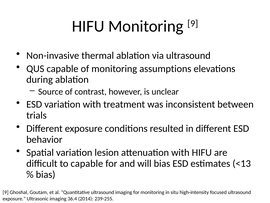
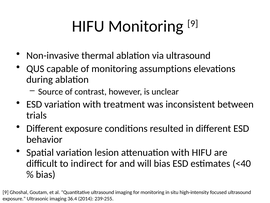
to capable: capable -> indirect
<13: <13 -> <40
